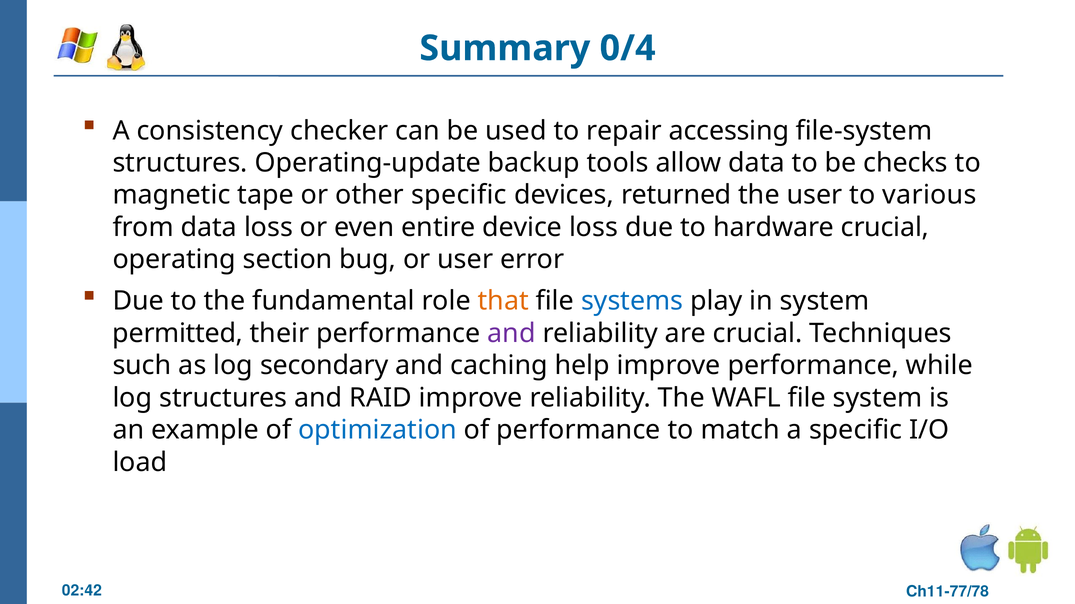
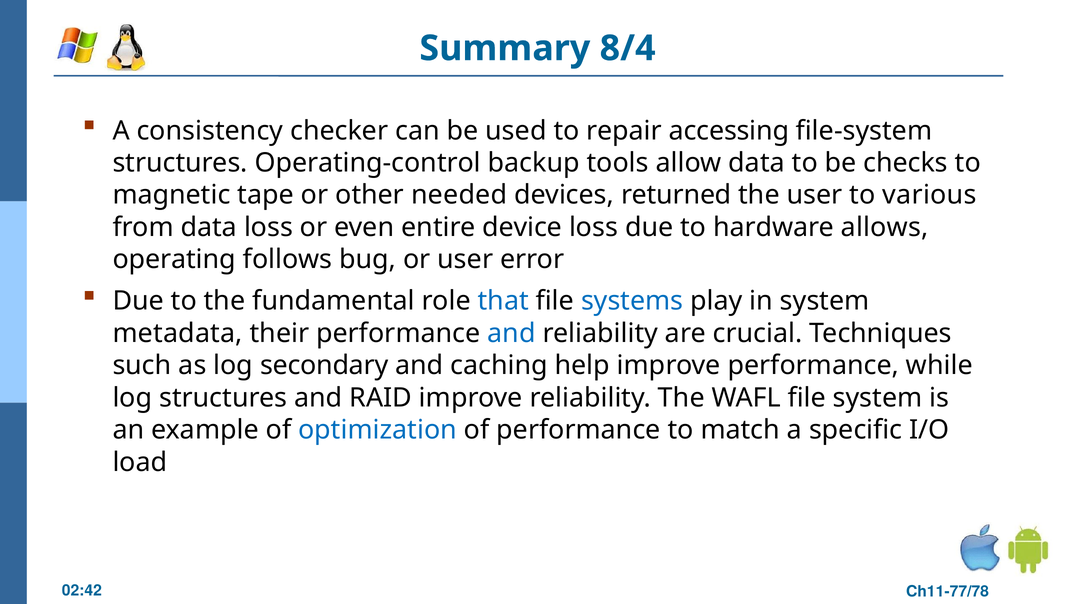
0/4: 0/4 -> 8/4
Operating-update: Operating-update -> Operating-control
other specific: specific -> needed
hardware crucial: crucial -> allows
section: section -> follows
that colour: orange -> blue
permitted: permitted -> metadata
and at (511, 334) colour: purple -> blue
